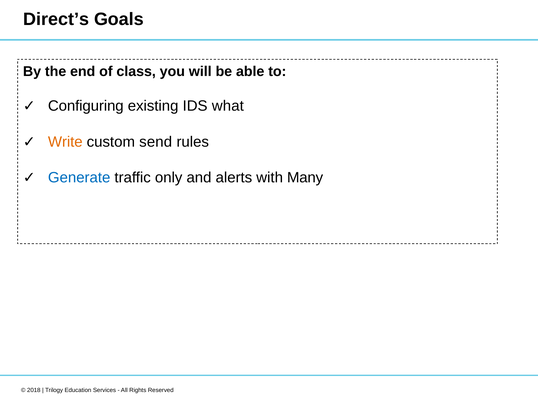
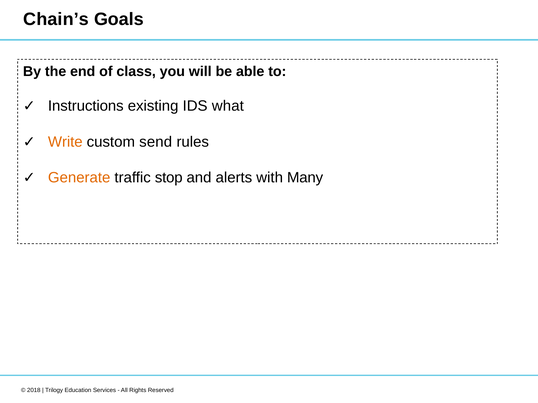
Direct’s: Direct’s -> Chain’s
Configuring: Configuring -> Instructions
Generate colour: blue -> orange
only: only -> stop
